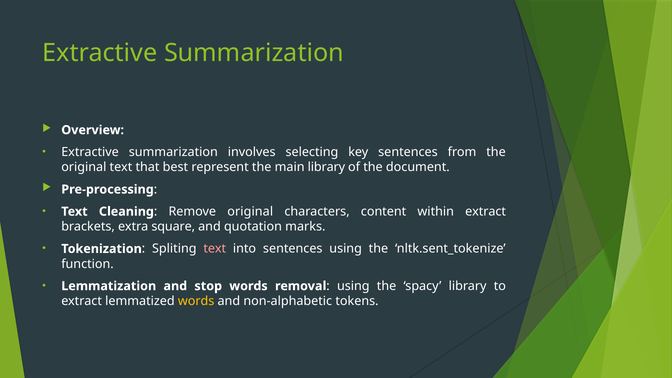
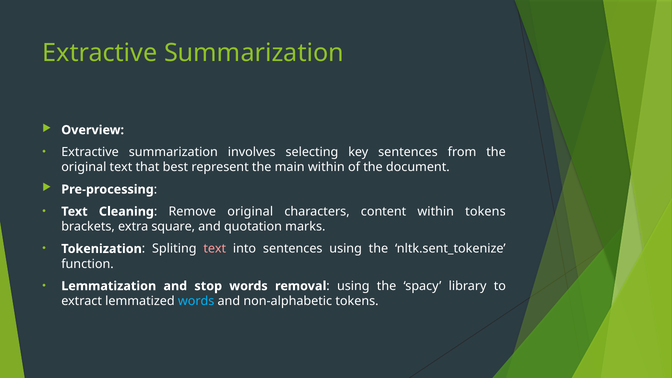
main library: library -> within
within extract: extract -> tokens
words at (196, 301) colour: yellow -> light blue
